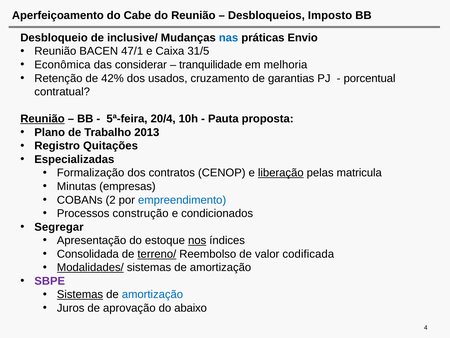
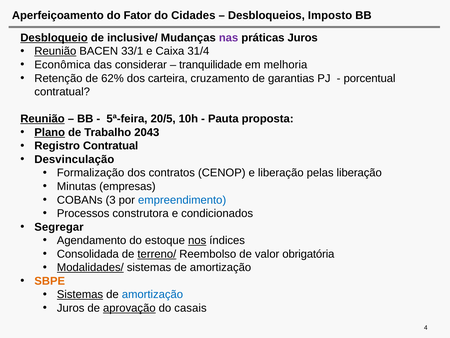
Cabe: Cabe -> Fator
do Reunião: Reunião -> Cidades
Desbloqueio underline: none -> present
nas colour: blue -> purple
práticas Envio: Envio -> Juros
Reunião at (55, 51) underline: none -> present
47/1: 47/1 -> 33/1
31/5: 31/5 -> 31/4
42%: 42% -> 62%
usados: usados -> carteira
20/4: 20/4 -> 20/5
Plano underline: none -> present
2013: 2013 -> 2043
Registro Quitações: Quitações -> Contratual
Especializadas: Especializadas -> Desvinculação
liberação at (281, 173) underline: present -> none
pelas matricula: matricula -> liberação
2: 2 -> 3
construção: construção -> construtora
Apresentação: Apresentação -> Agendamento
codificada: codificada -> obrigatória
SBPE colour: purple -> orange
aprovação underline: none -> present
abaixo: abaixo -> casais
